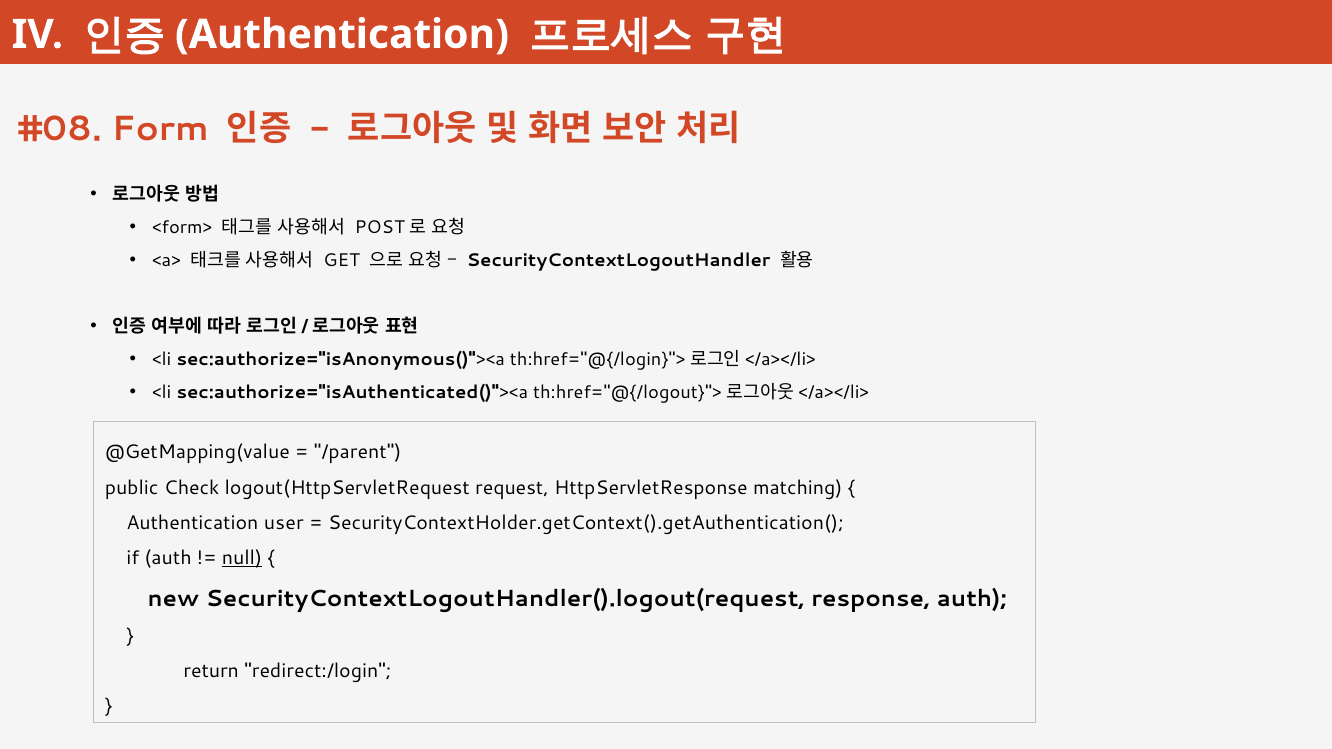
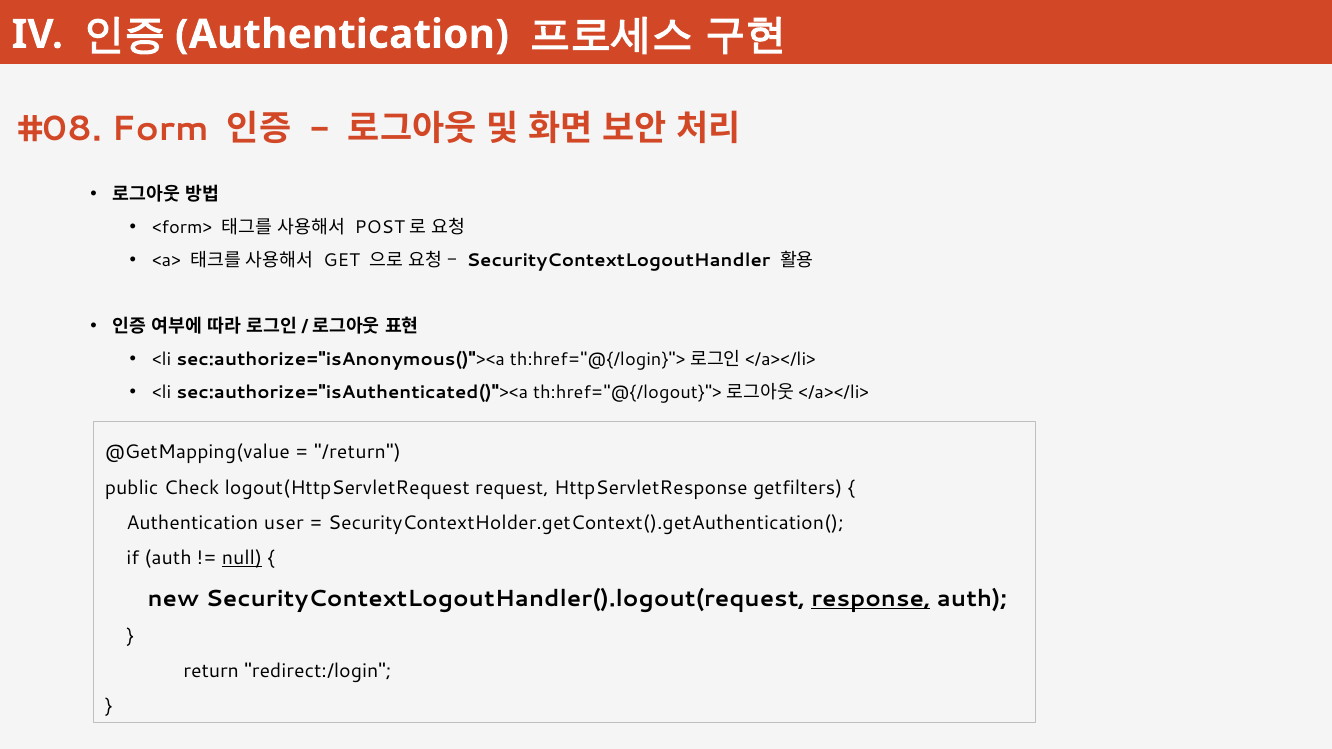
/parent: /parent -> /return
matching: matching -> getfilters
response underline: none -> present
